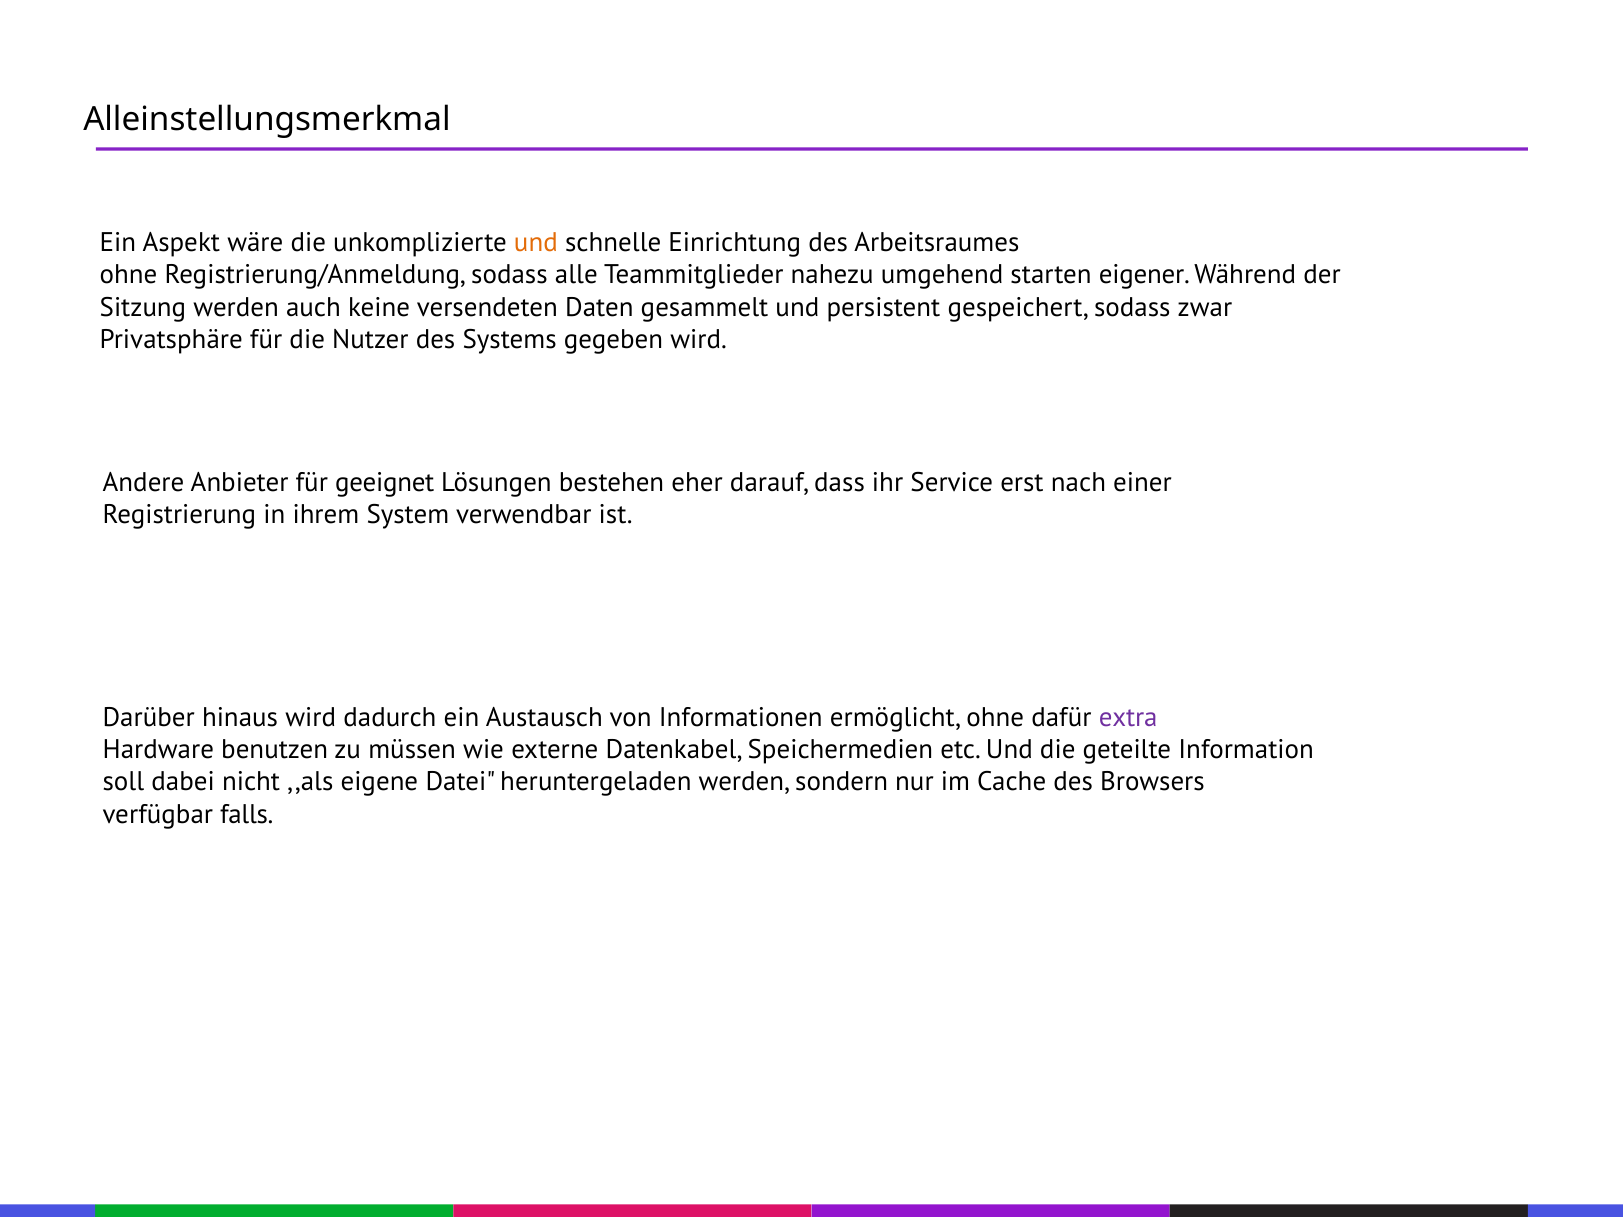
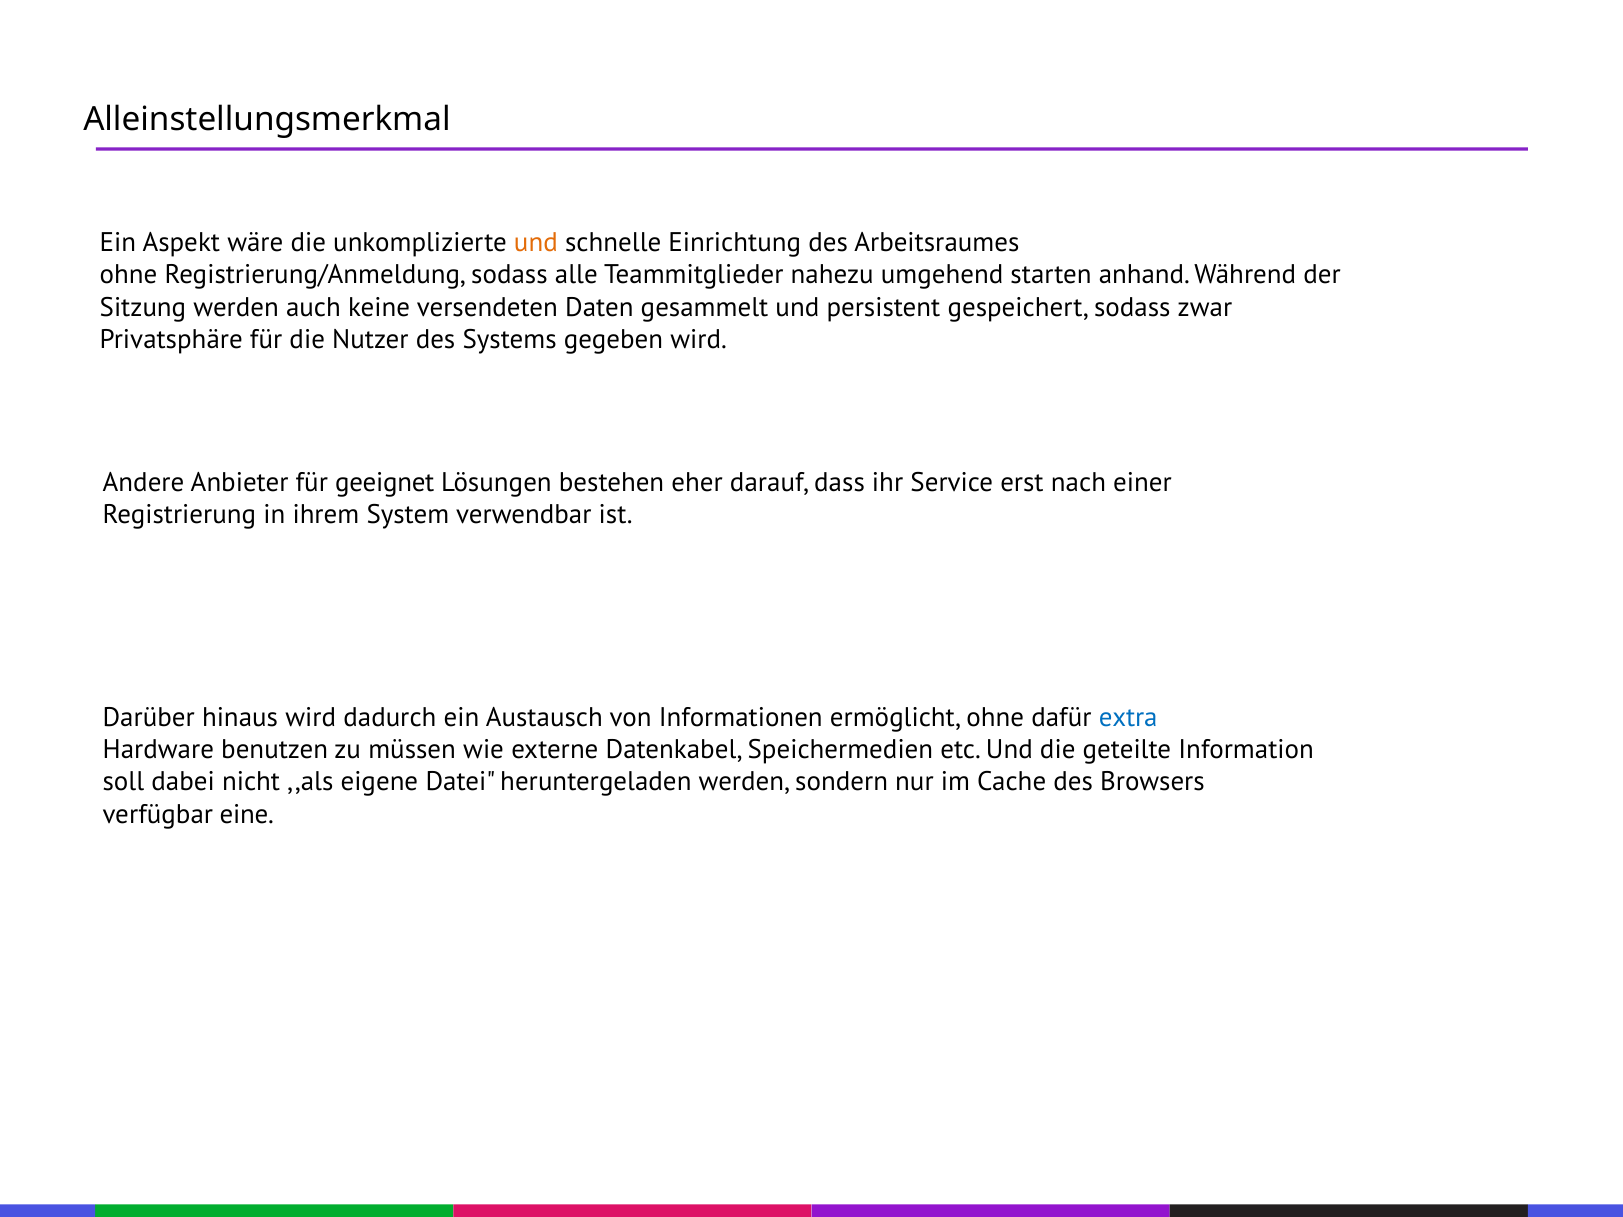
eigener: eigener -> anhand
extra colour: purple -> blue
falls: falls -> eine
